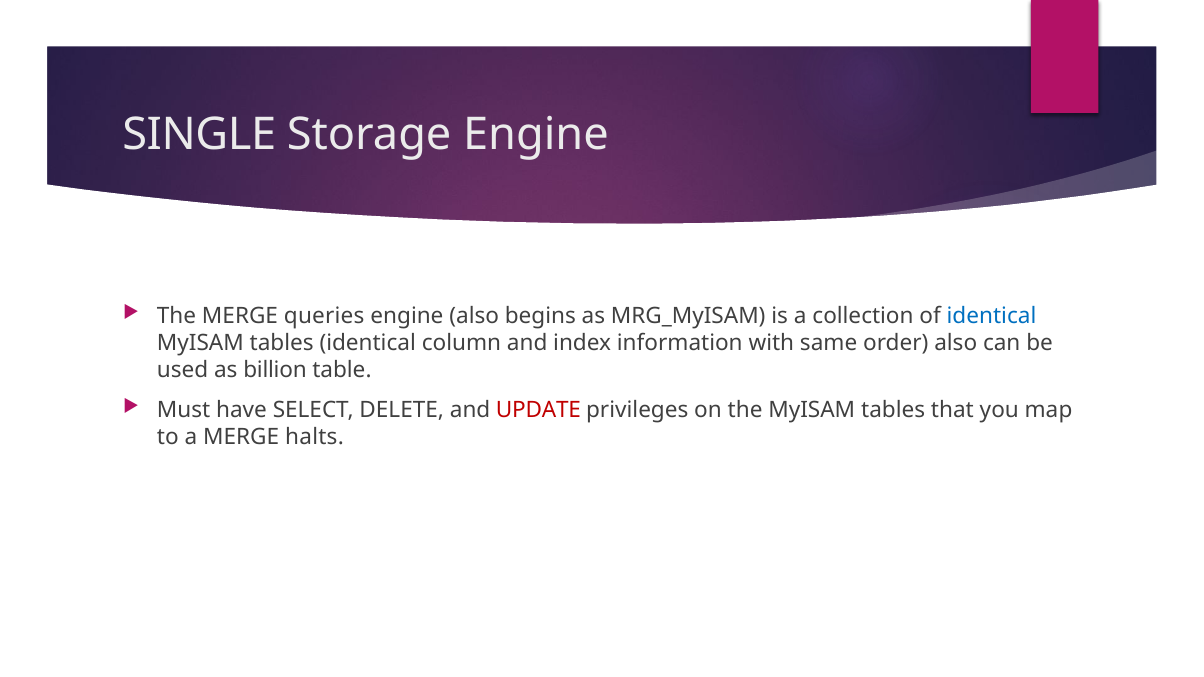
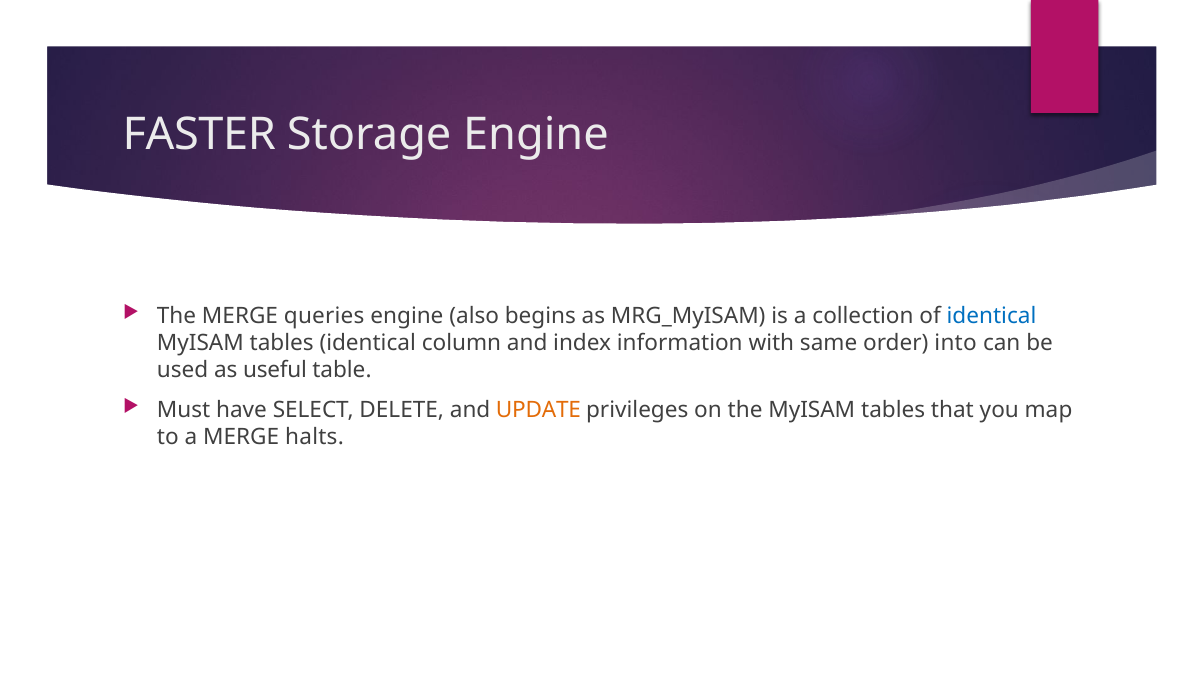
SINGLE: SINGLE -> FASTER
order also: also -> into
billion: billion -> useful
UPDATE colour: red -> orange
